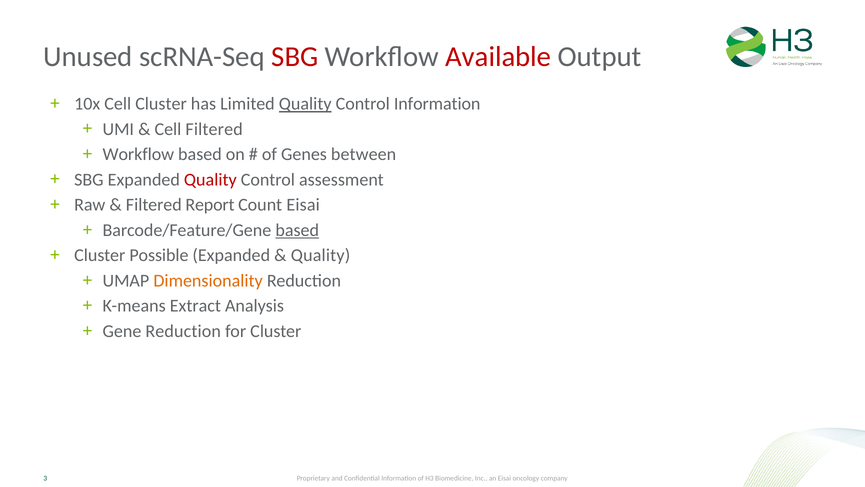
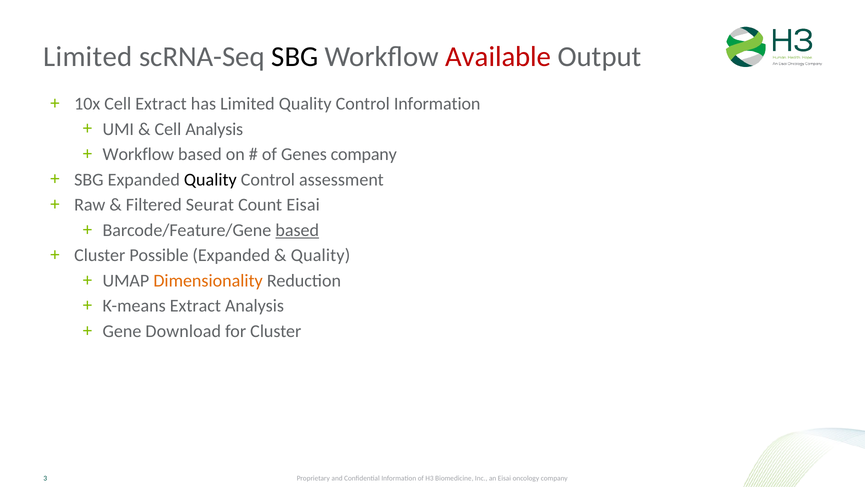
Unused at (88, 56): Unused -> Limited
SBG at (295, 56) colour: red -> black
Cell Cluster: Cluster -> Extract
Quality at (305, 104) underline: present -> none
Cell Filtered: Filtered -> Analysis
Genes between: between -> company
Quality at (210, 180) colour: red -> black
Report: Report -> Seurat
Gene Reduction: Reduction -> Download
